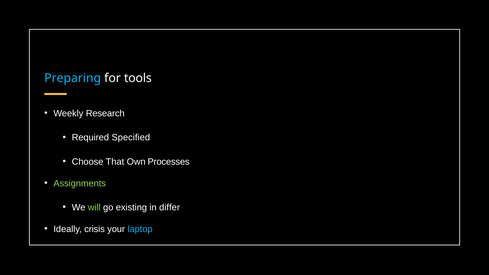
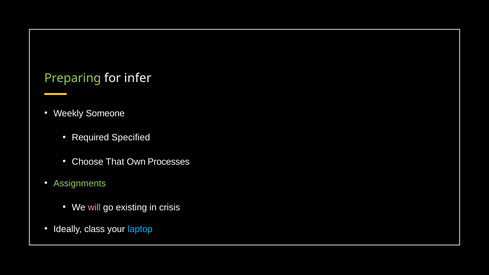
Preparing colour: light blue -> light green
tools: tools -> infer
Research: Research -> Someone
will colour: light green -> pink
differ: differ -> crisis
crisis: crisis -> class
